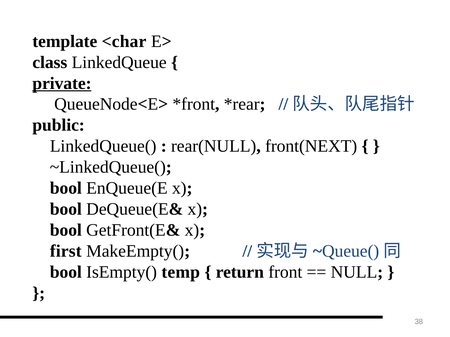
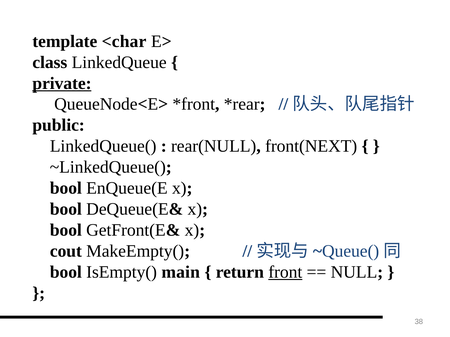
first: first -> cout
temp: temp -> main
front underline: none -> present
